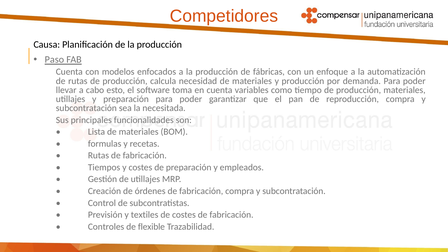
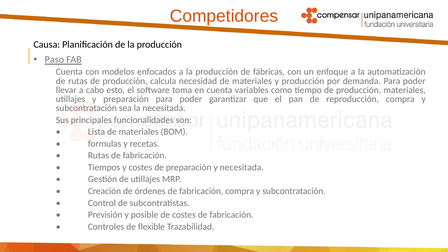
y empleados: empleados -> necesitada
textiles: textiles -> posible
